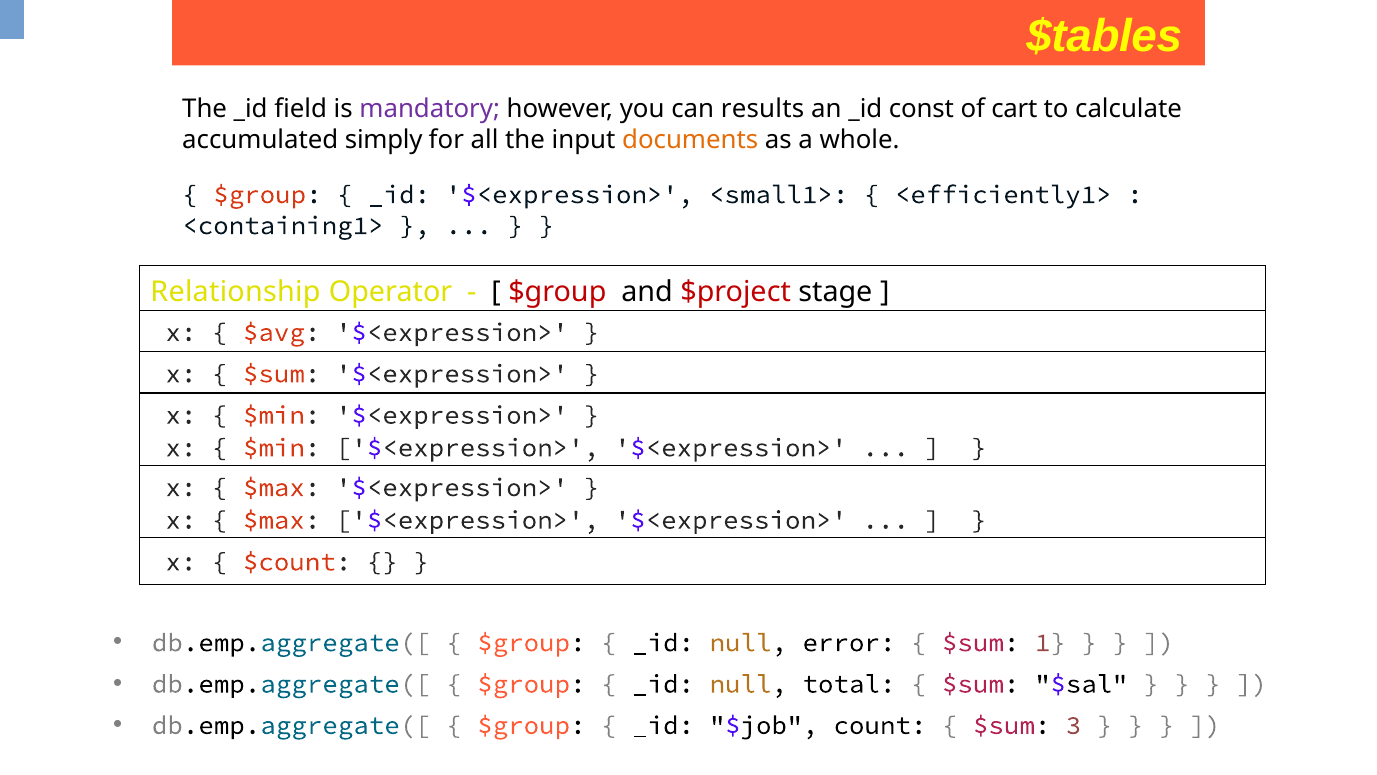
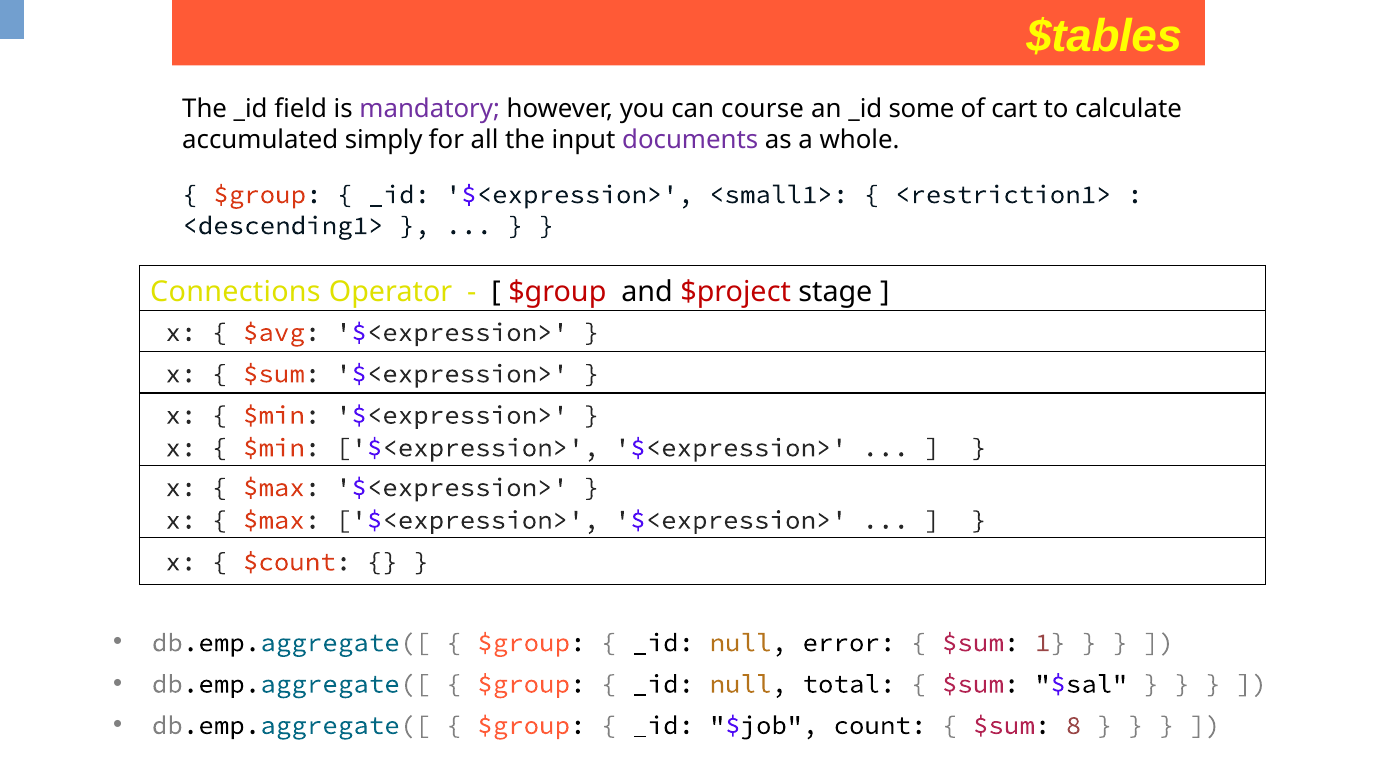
results: results -> course
const: const -> some
documents colour: orange -> purple
<efficiently1>: <efficiently1> -> <restriction1>
<containing1>: <containing1> -> <descending1>
Relationship: Relationship -> Connections
3: 3 -> 8
